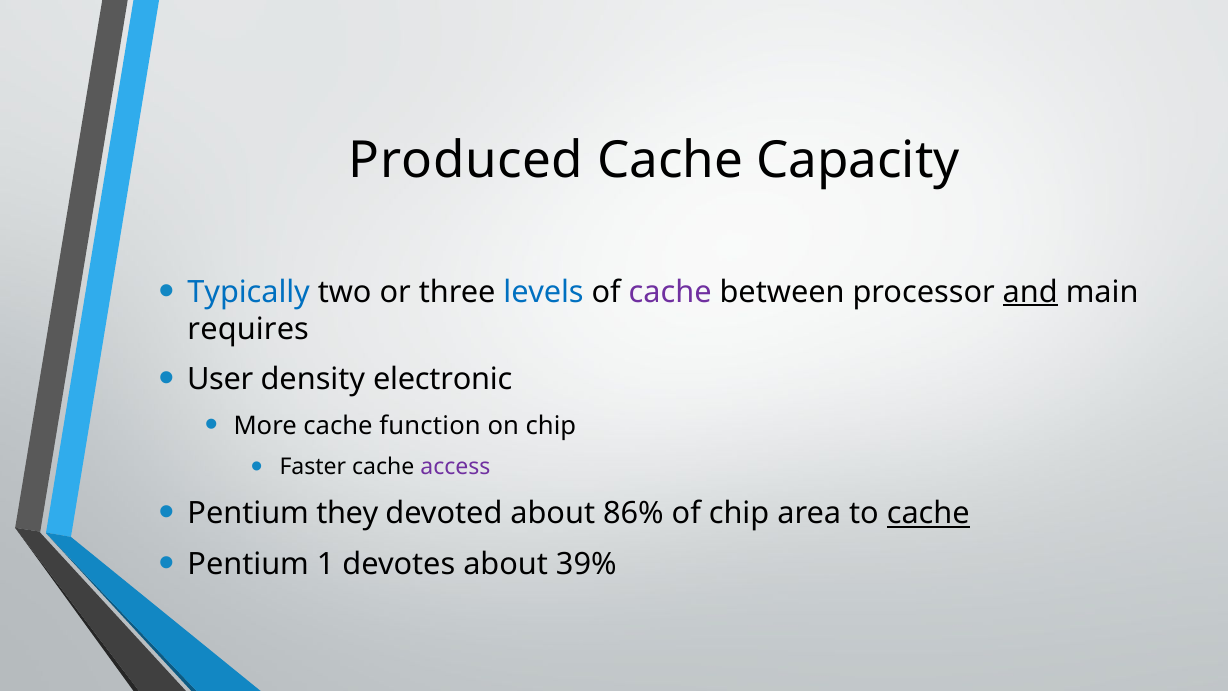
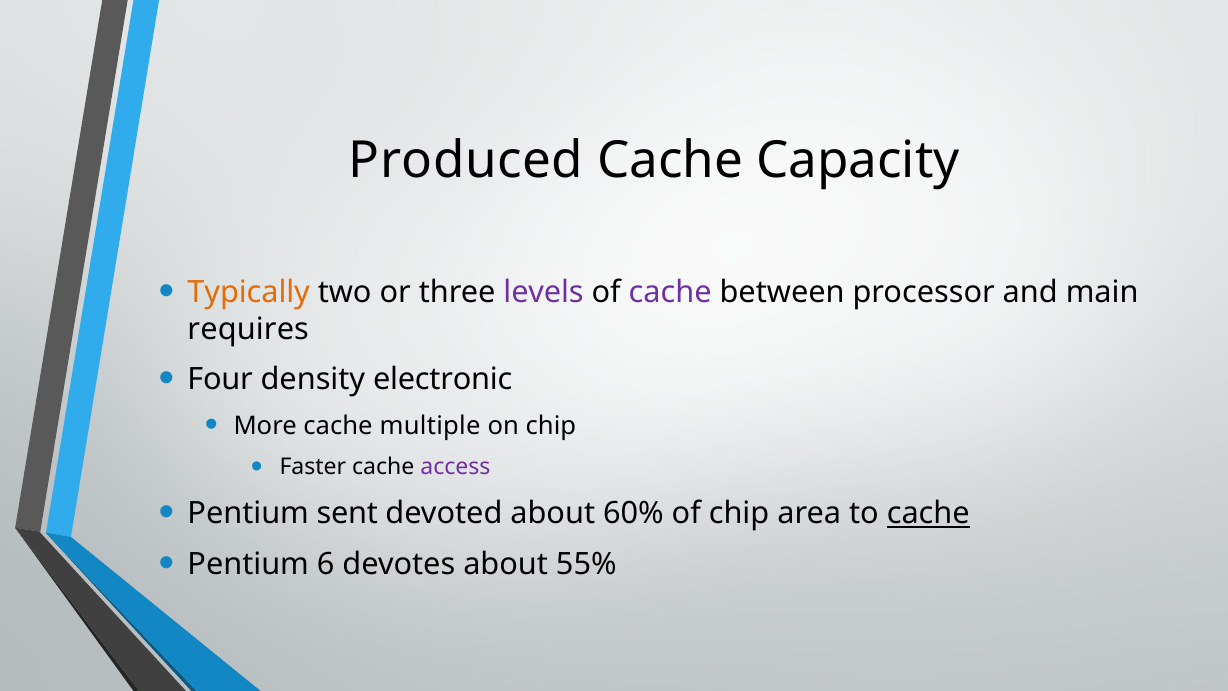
Typically colour: blue -> orange
levels colour: blue -> purple
and underline: present -> none
User: User -> Four
function: function -> multiple
they: they -> sent
86%: 86% -> 60%
1: 1 -> 6
39%: 39% -> 55%
